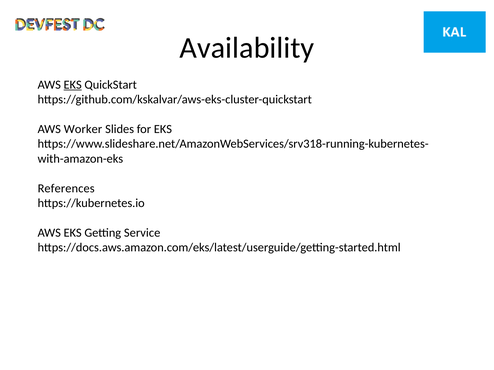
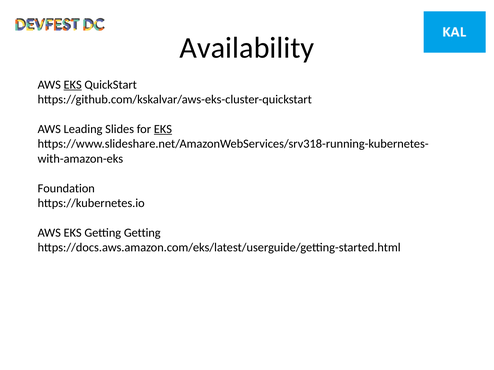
Worker: Worker -> Leading
EKS at (163, 129) underline: none -> present
References: References -> Foundation
Getting Service: Service -> Getting
